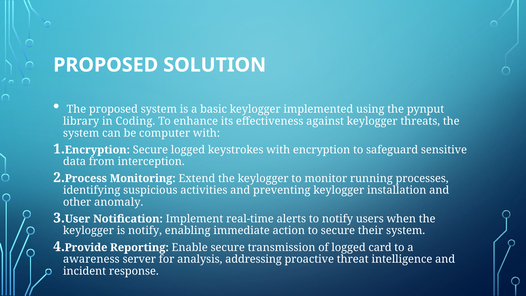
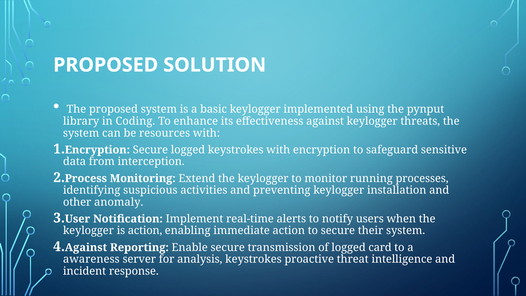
computer: computer -> resources
is notify: notify -> action
Provide at (86, 247): Provide -> Against
analysis addressing: addressing -> keystrokes
